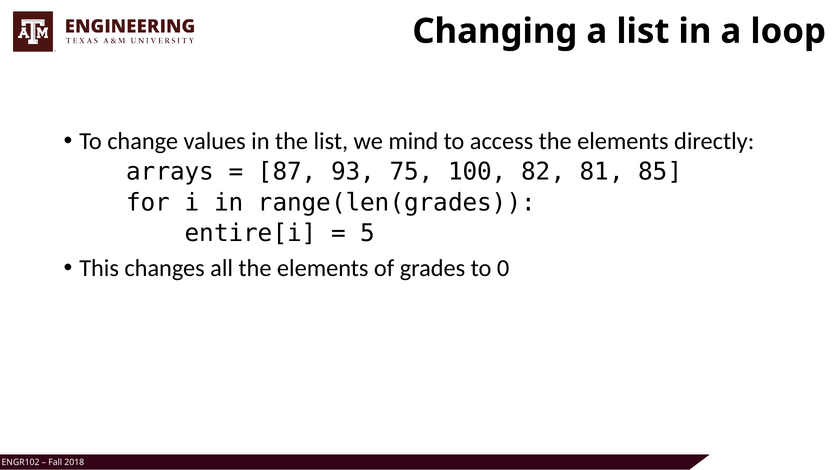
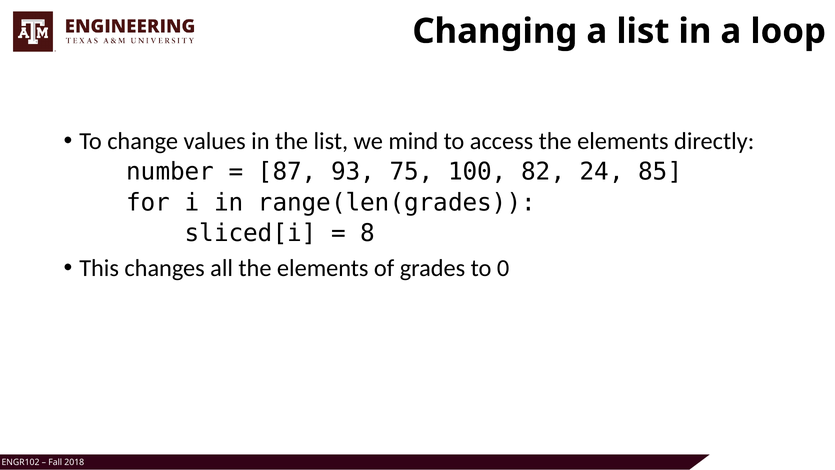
arrays: arrays -> number
81: 81 -> 24
entire[i: entire[i -> sliced[i
5: 5 -> 8
